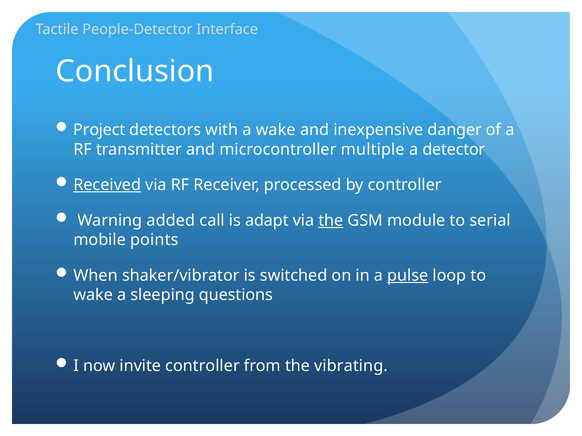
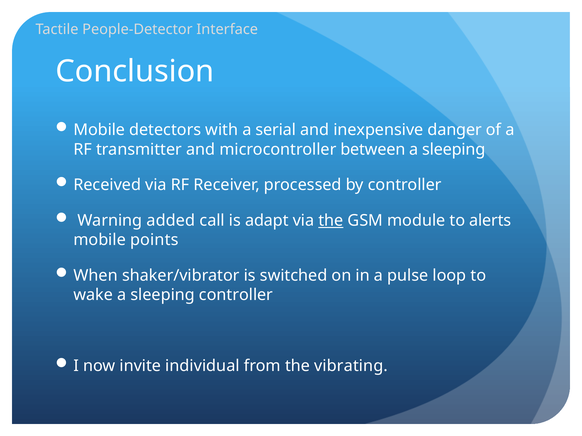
Project at (99, 130): Project -> Mobile
a wake: wake -> serial
multiple: multiple -> between
detector at (454, 150): detector -> sleeping
Received underline: present -> none
serial: serial -> alerts
pulse underline: present -> none
sleeping questions: questions -> controller
invite controller: controller -> individual
